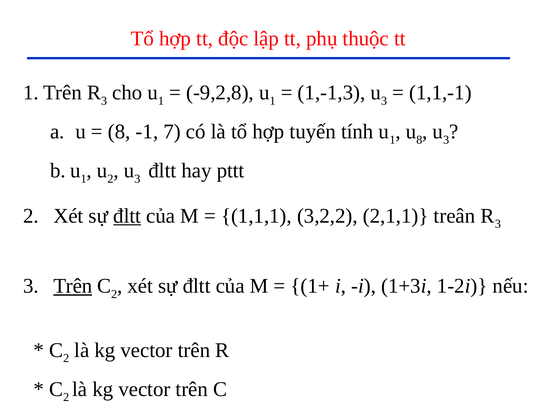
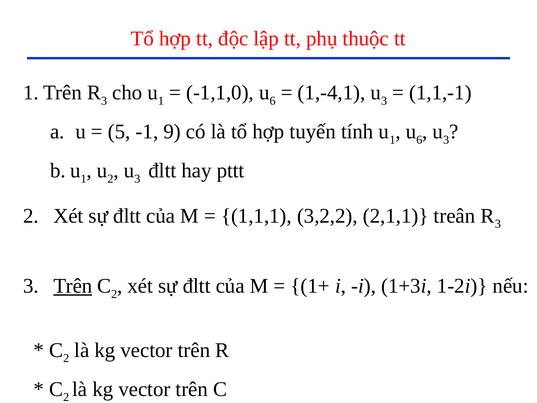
-9,2,8: -9,2,8 -> -1,1,0
1 at (273, 101): 1 -> 6
1,-1,3: 1,-1,3 -> 1,-4,1
8 at (119, 132): 8 -> 5
7: 7 -> 9
8 at (419, 140): 8 -> 6
đltt at (127, 216) underline: present -> none
